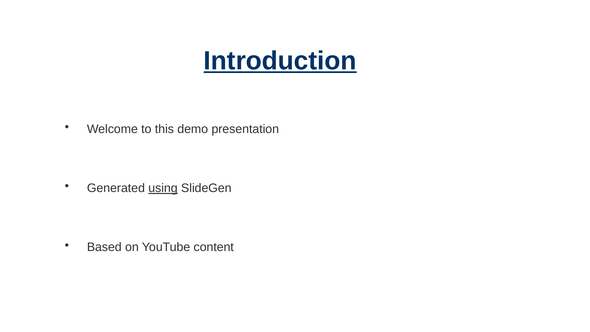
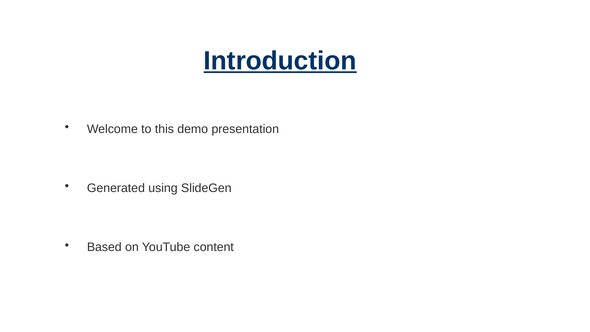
using underline: present -> none
